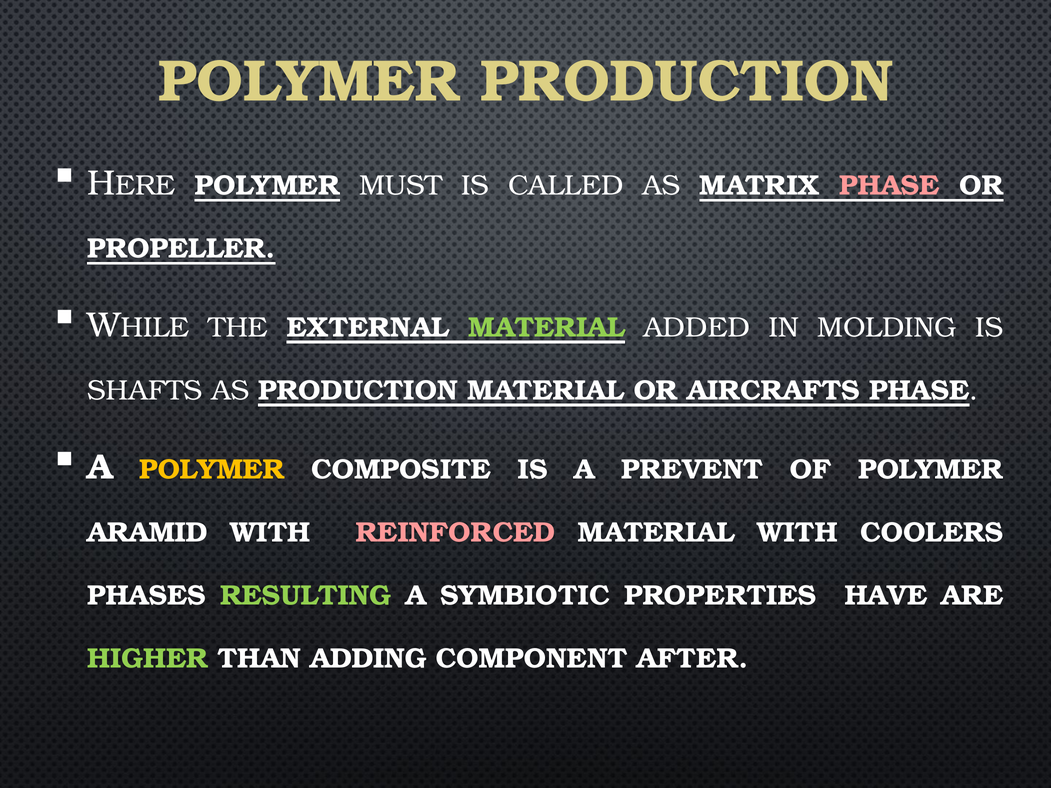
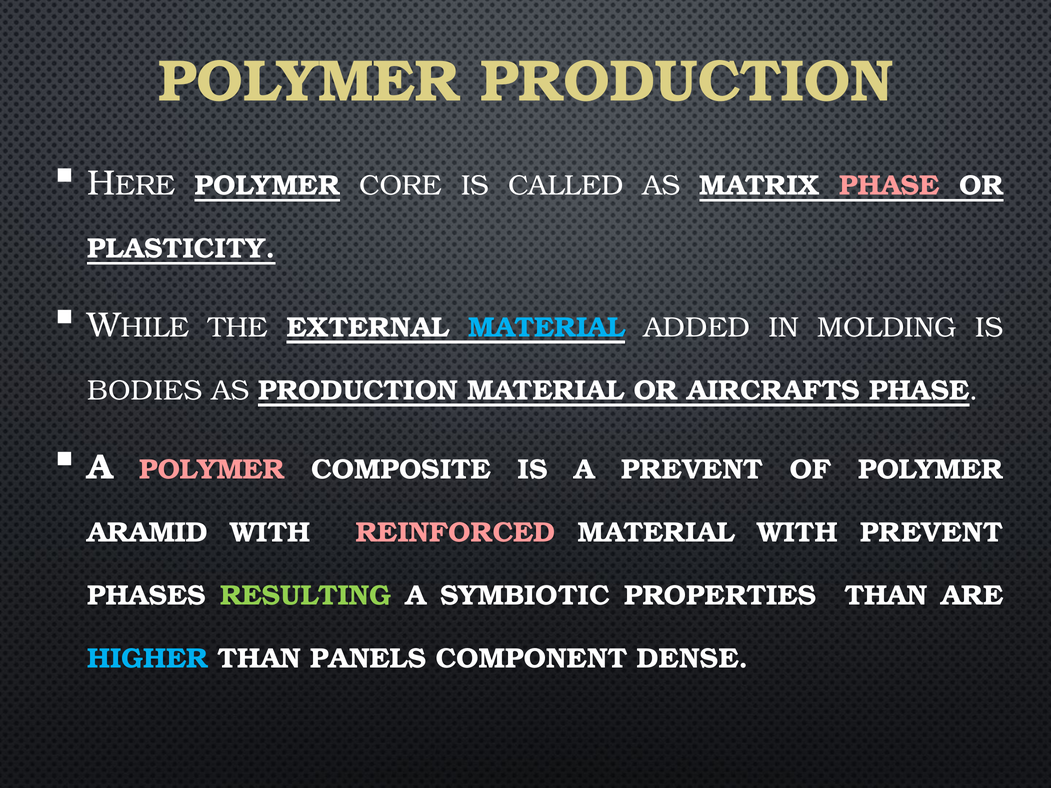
MUST: MUST -> CORE
PROPELLER: PROPELLER -> PLASTICITY
MATERIAL at (547, 328) colour: light green -> light blue
SHAFTS: SHAFTS -> BODIES
POLYMER at (212, 469) colour: yellow -> pink
WITH COOLERS: COOLERS -> PREVENT
PROPERTIES HAVE: HAVE -> THAN
HIGHER colour: light green -> light blue
ADDING: ADDING -> PANELS
AFTER: AFTER -> DENSE
